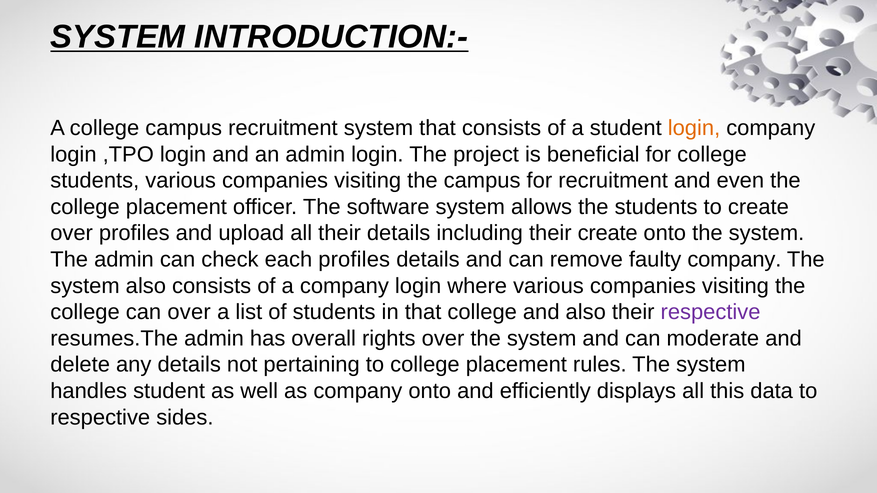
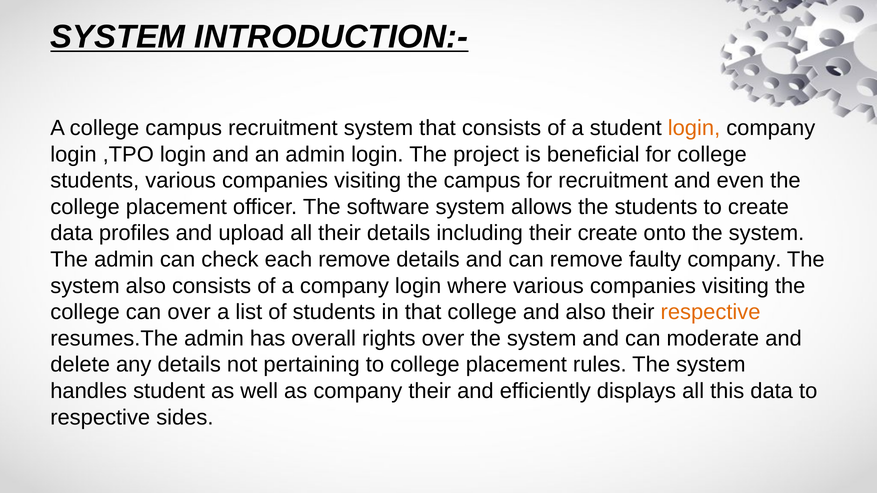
over at (72, 233): over -> data
each profiles: profiles -> remove
respective at (711, 312) colour: purple -> orange
company onto: onto -> their
